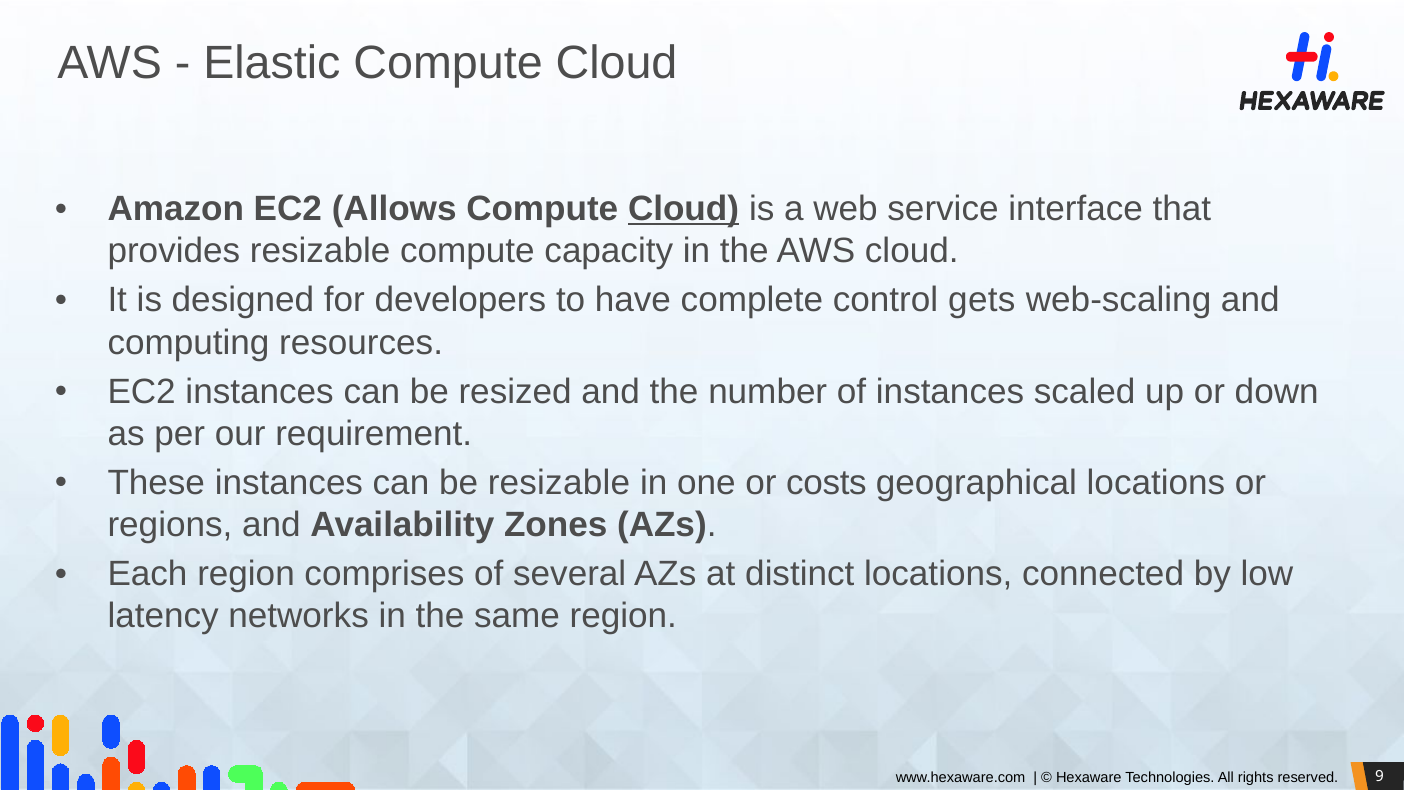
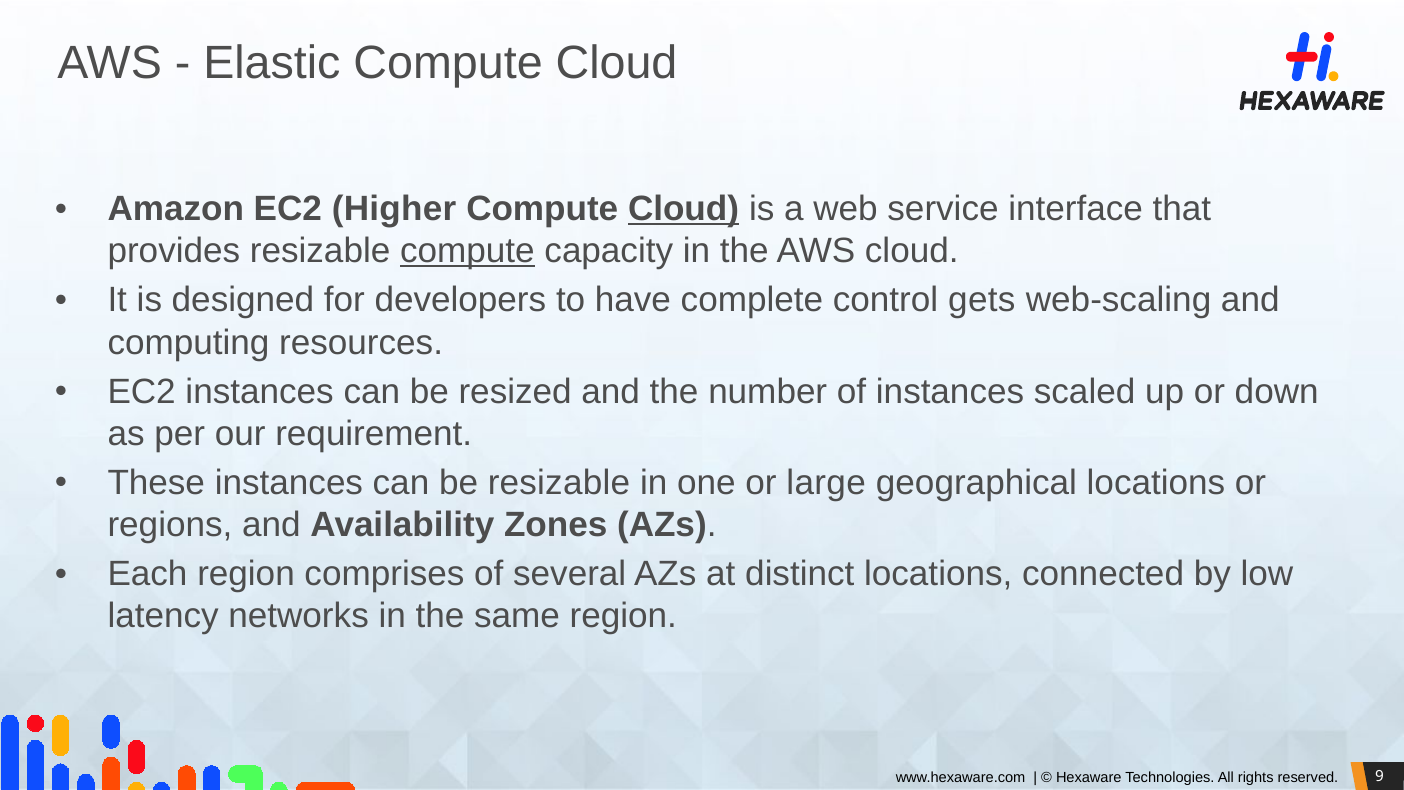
Allows: Allows -> Higher
compute at (467, 251) underline: none -> present
costs: costs -> large
